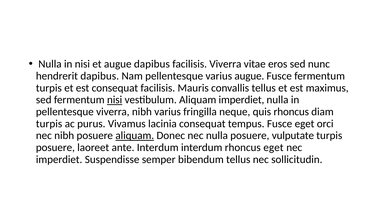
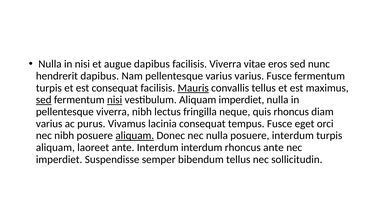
varius augue: augue -> varius
Mauris underline: none -> present
sed at (44, 100) underline: none -> present
nibh varius: varius -> lectus
turpis at (49, 123): turpis -> varius
posuere vulputate: vulputate -> interdum
posuere at (55, 147): posuere -> aliquam
rhoncus eget: eget -> ante
